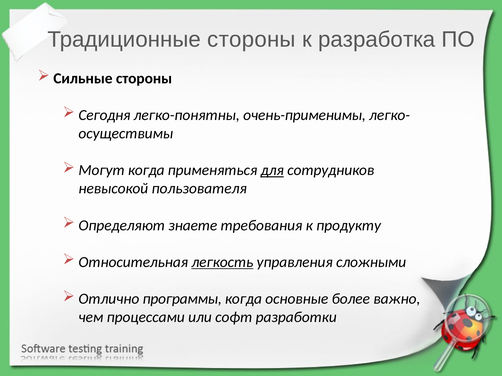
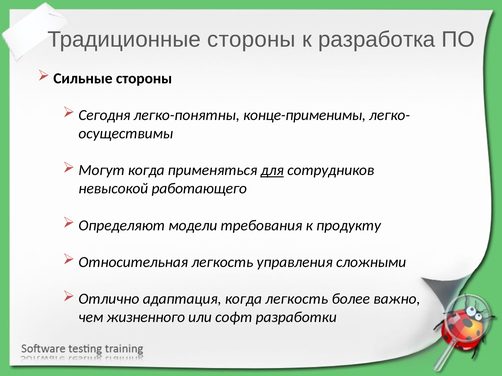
очень-применимы: очень-применимы -> конце-применимы
пользователя: пользователя -> работающего
знаете: знаете -> модели
легкость at (222, 262) underline: present -> none
программы: программы -> адаптация
когда основные: основные -> легкость
процессами: процессами -> жизненного
